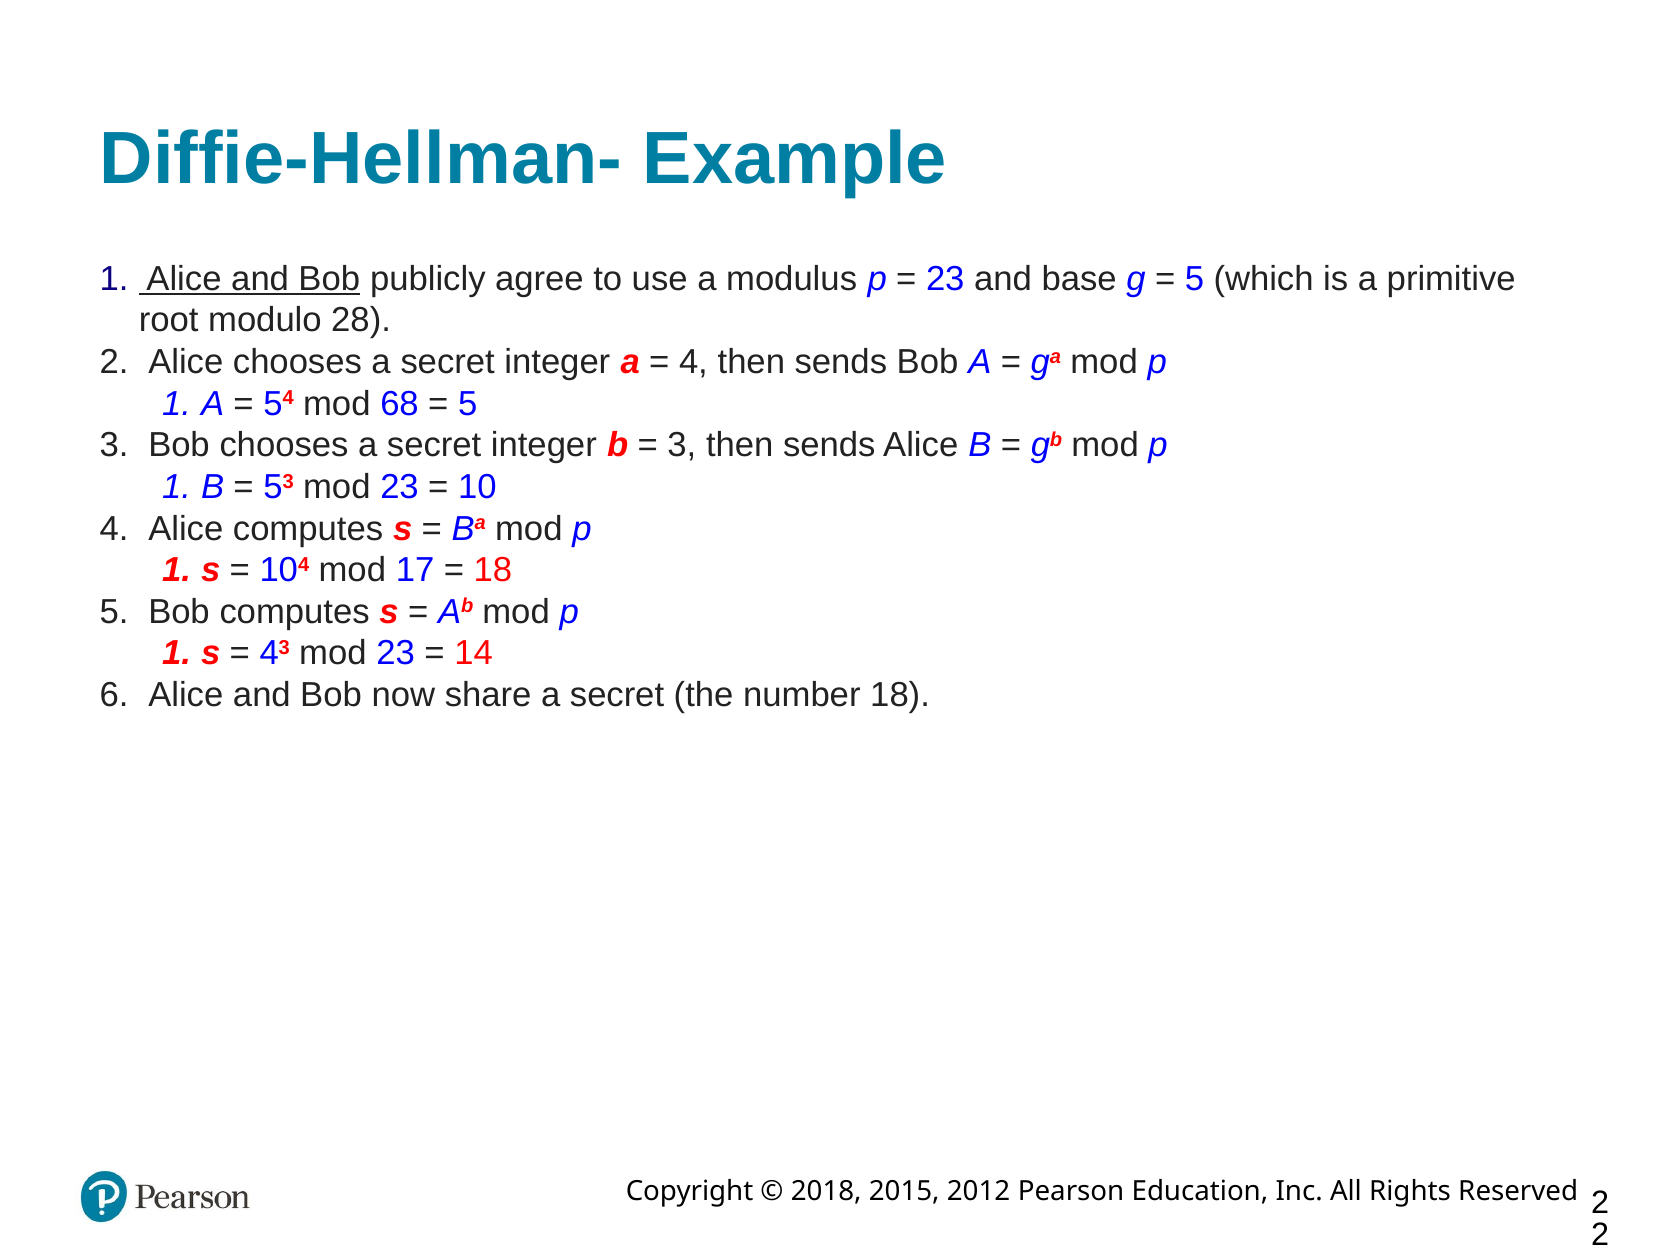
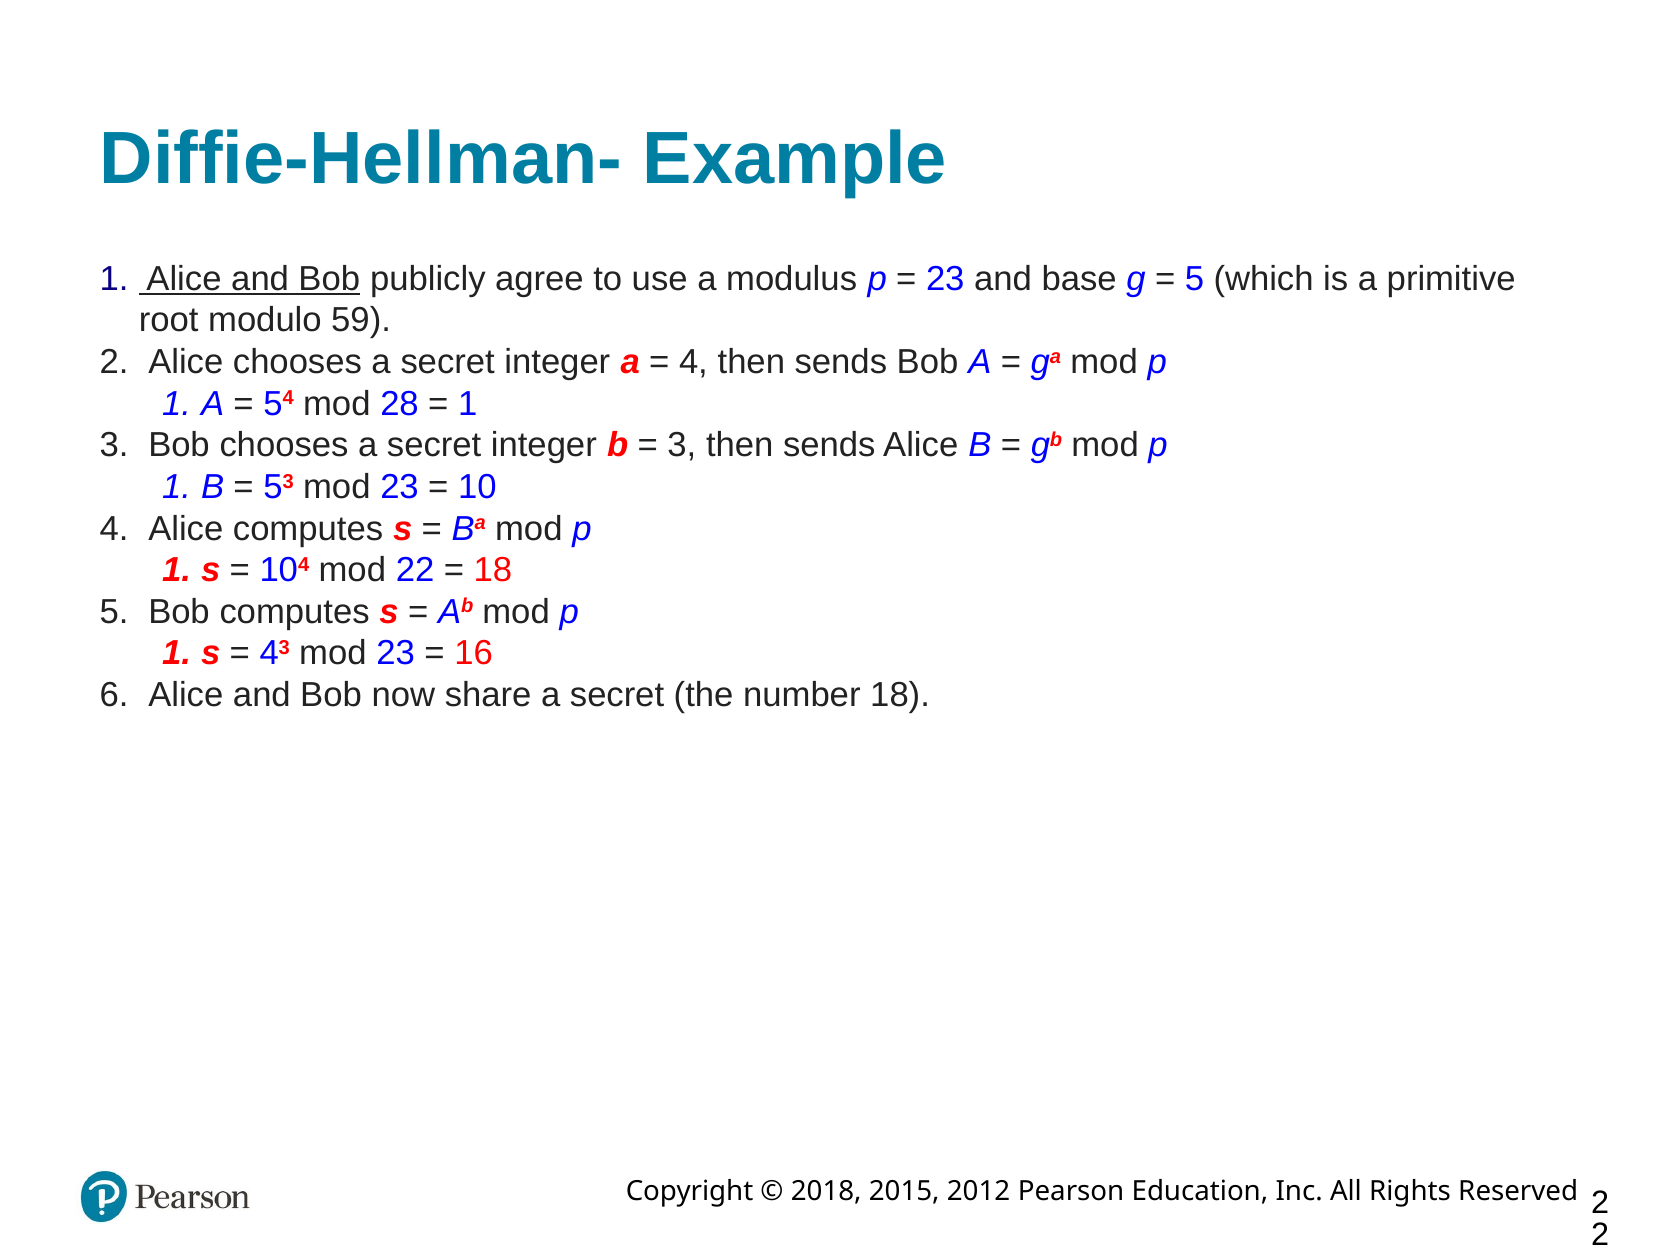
28: 28 -> 59
68: 68 -> 28
5 at (468, 404): 5 -> 1
17: 17 -> 22
14: 14 -> 16
